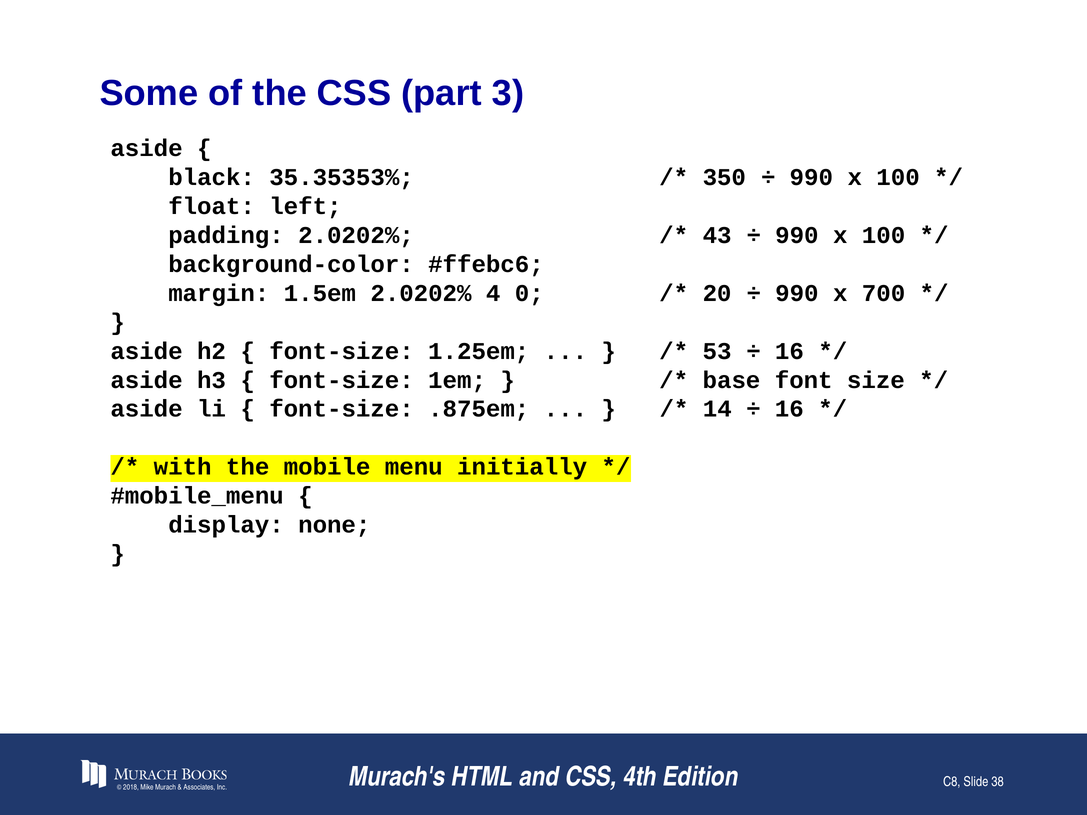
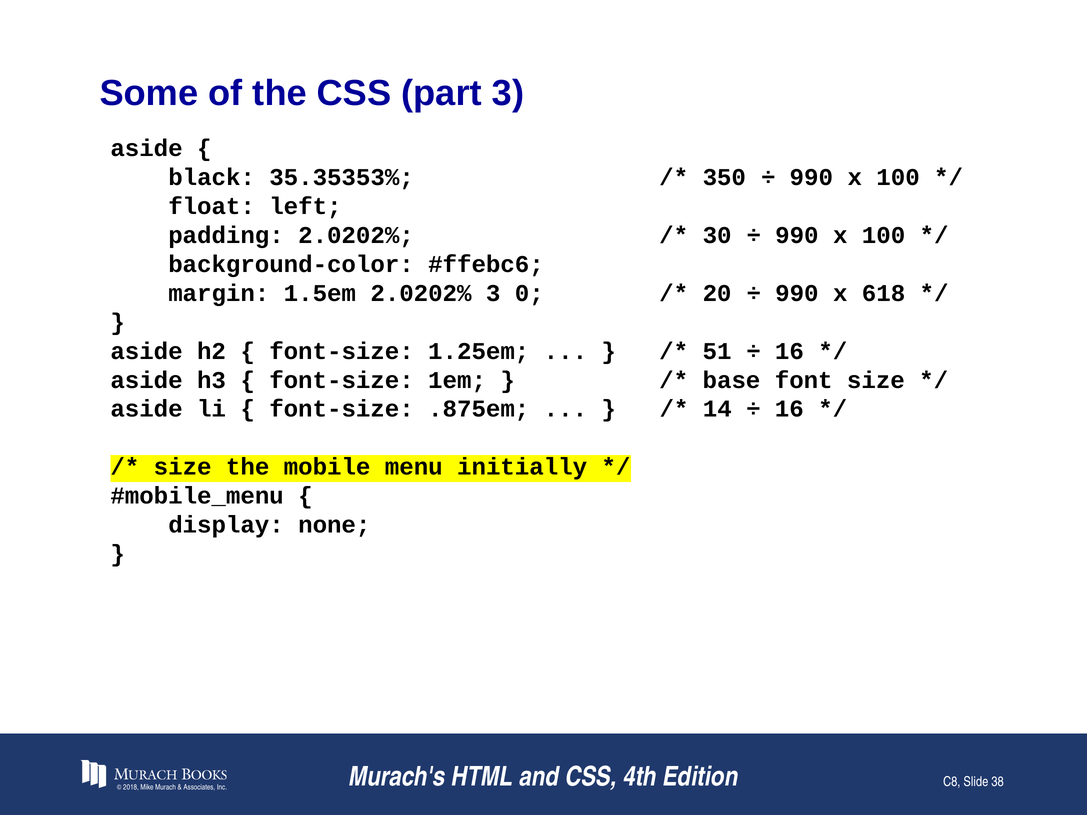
43: 43 -> 30
2.0202% 4: 4 -> 3
700: 700 -> 618
53: 53 -> 51
with at (183, 467): with -> size
